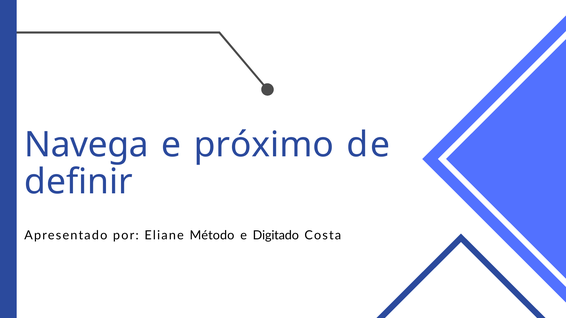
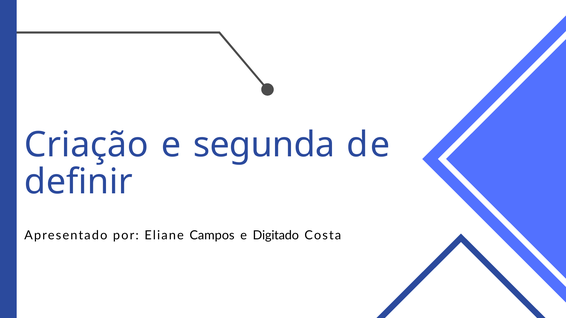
Navega: Navega -> Criação
próximo: próximo -> segunda
Método: Método -> Campos
